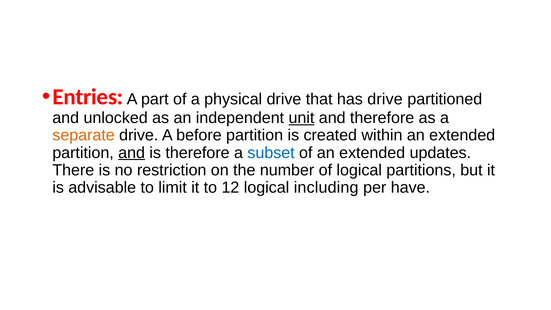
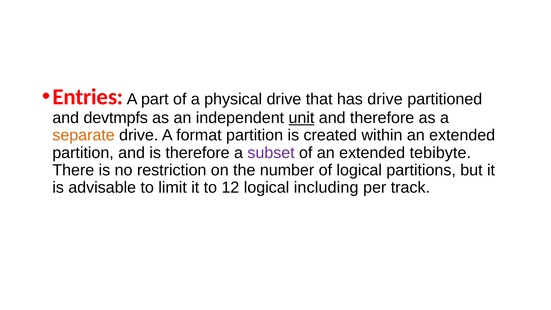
unlocked: unlocked -> devtmpfs
before: before -> format
and at (132, 153) underline: present -> none
subset colour: blue -> purple
updates: updates -> tebibyte
have: have -> track
